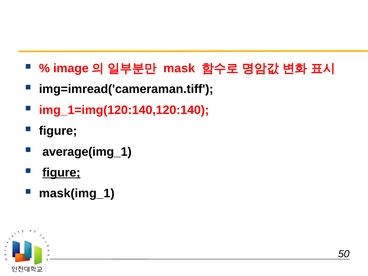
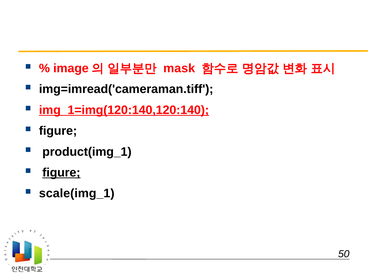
img_1=img(120:140,120:140 underline: none -> present
average(img_1: average(img_1 -> product(img_1
mask(img_1: mask(img_1 -> scale(img_1
